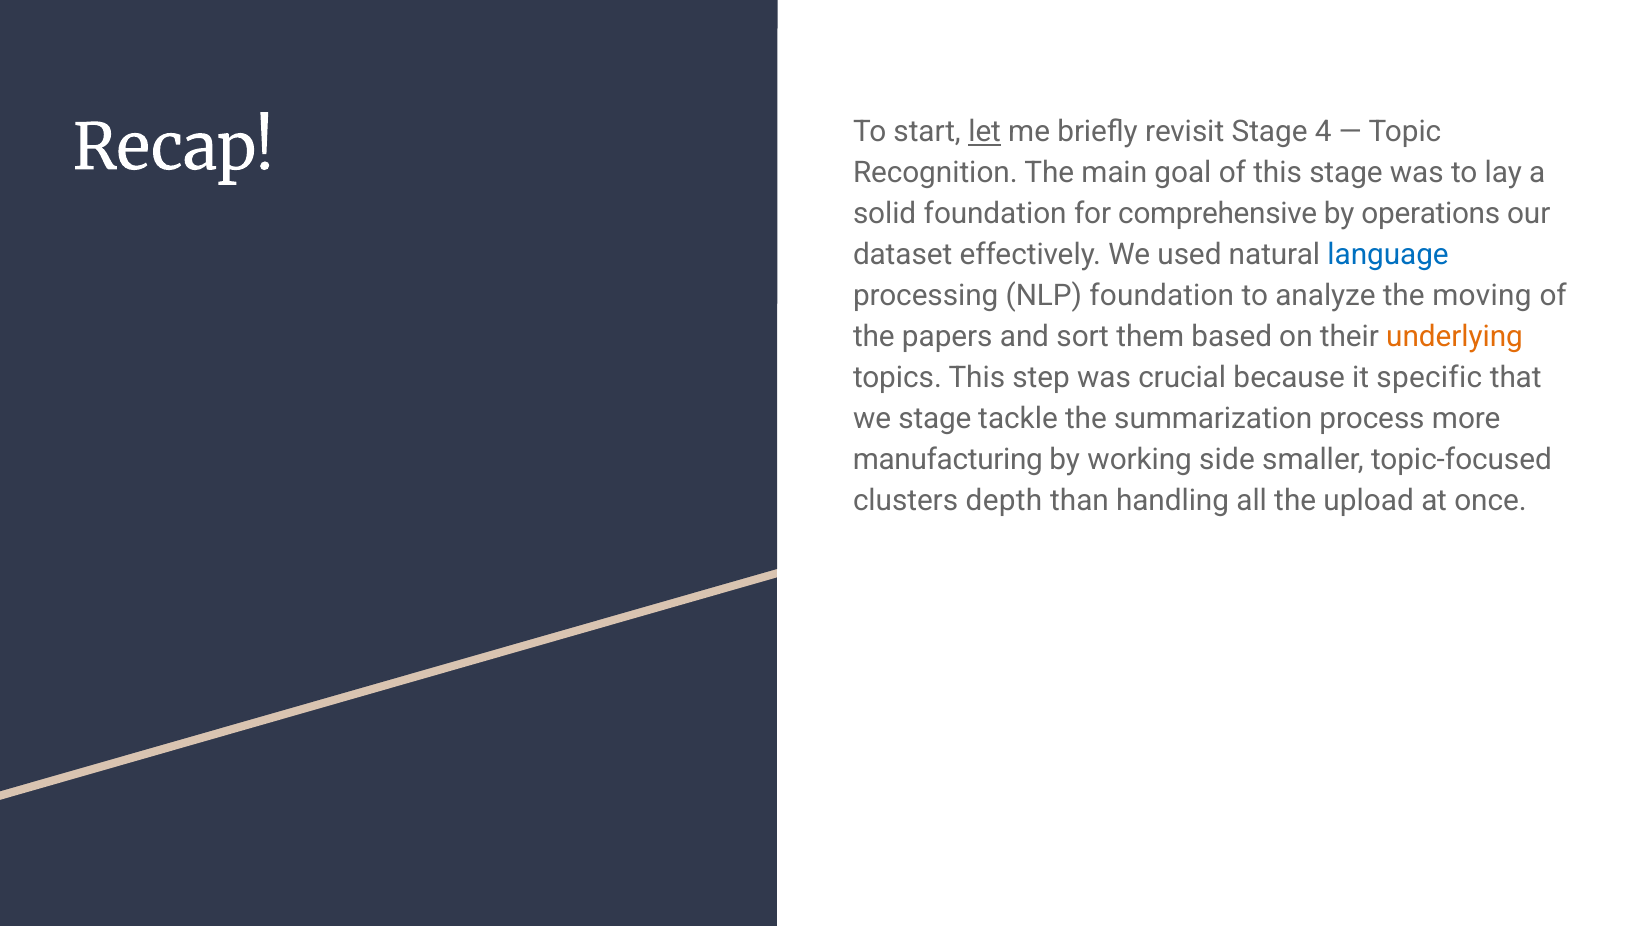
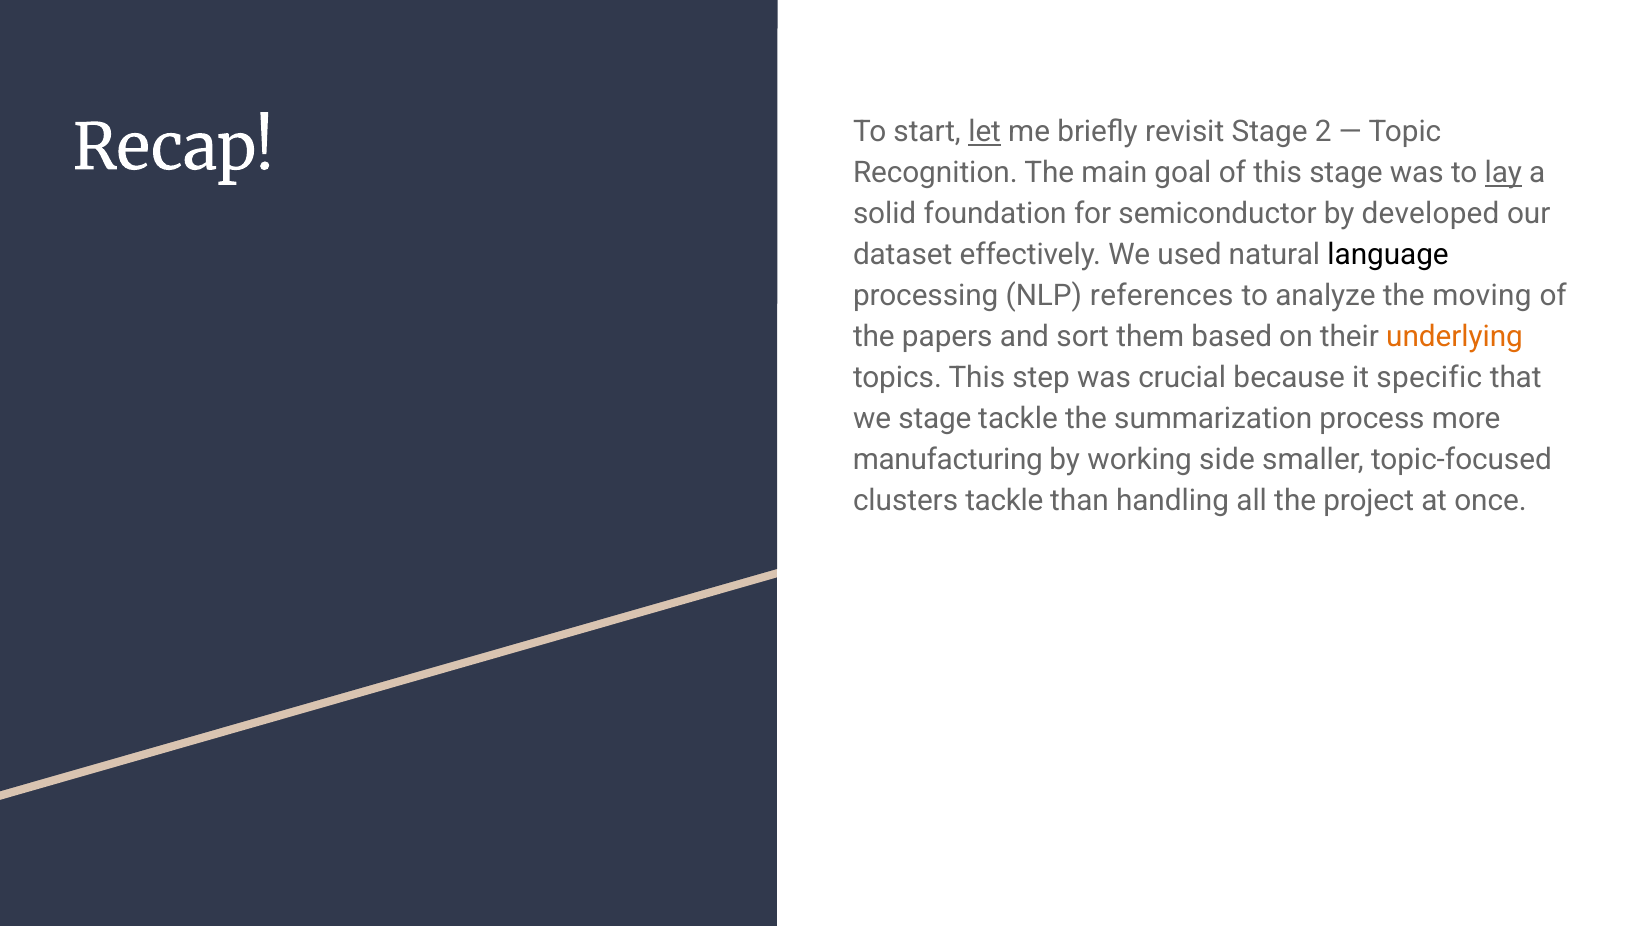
4: 4 -> 2
lay underline: none -> present
comprehensive: comprehensive -> semiconductor
operations: operations -> developed
language colour: blue -> black
NLP foundation: foundation -> references
clusters depth: depth -> tackle
upload: upload -> project
